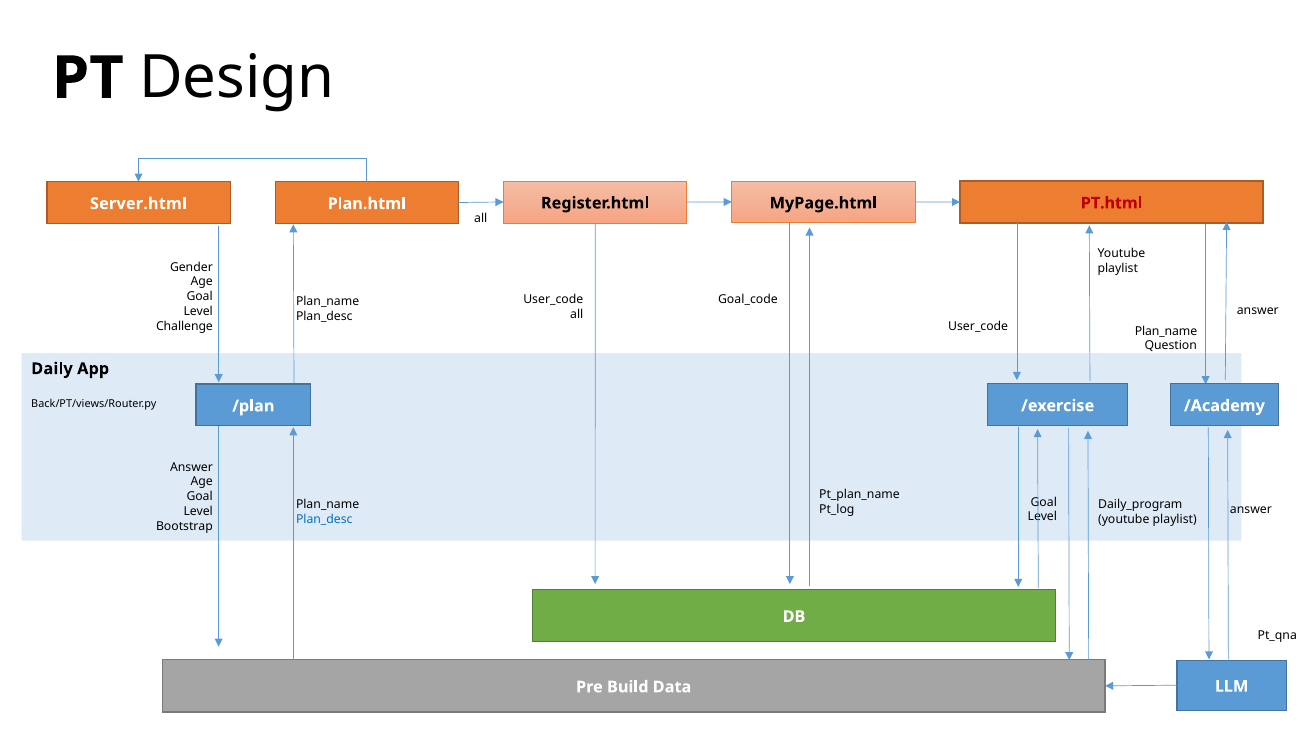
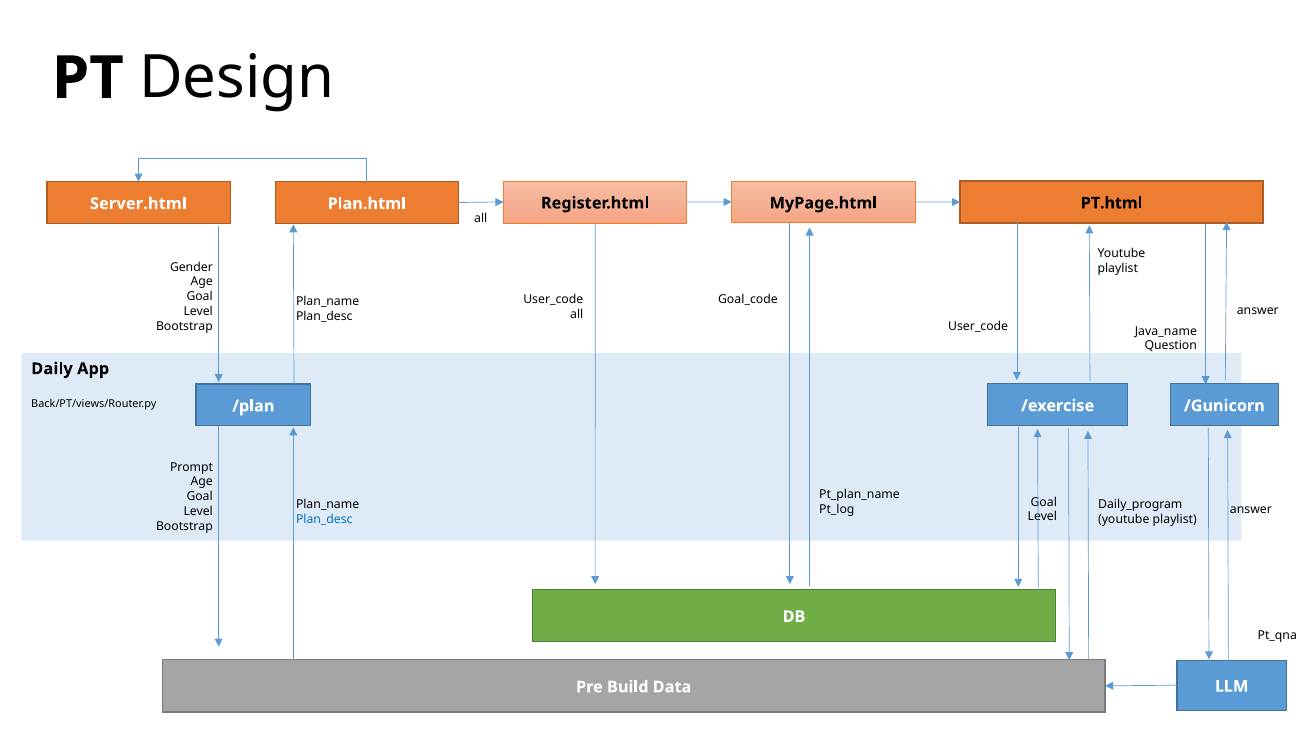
PT.html colour: red -> black
Challenge at (184, 326): Challenge -> Bootstrap
Plan_name at (1166, 331): Plan_name -> Java_name
/Academy: /Academy -> /Gunicorn
Answer at (191, 468): Answer -> Prompt
